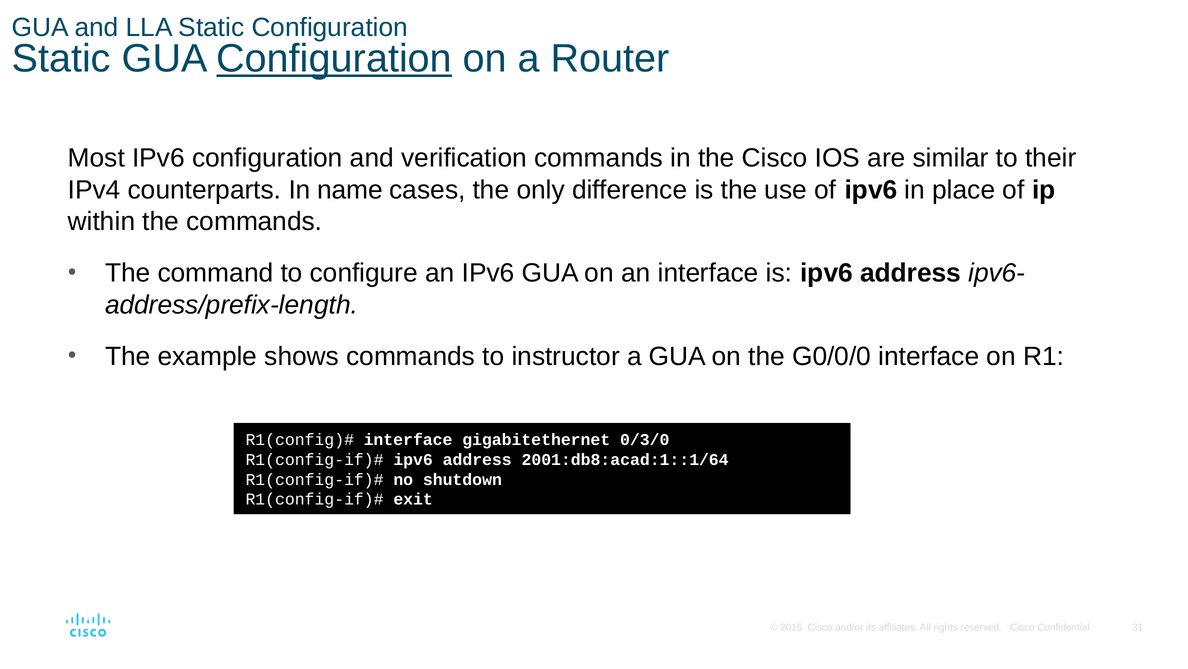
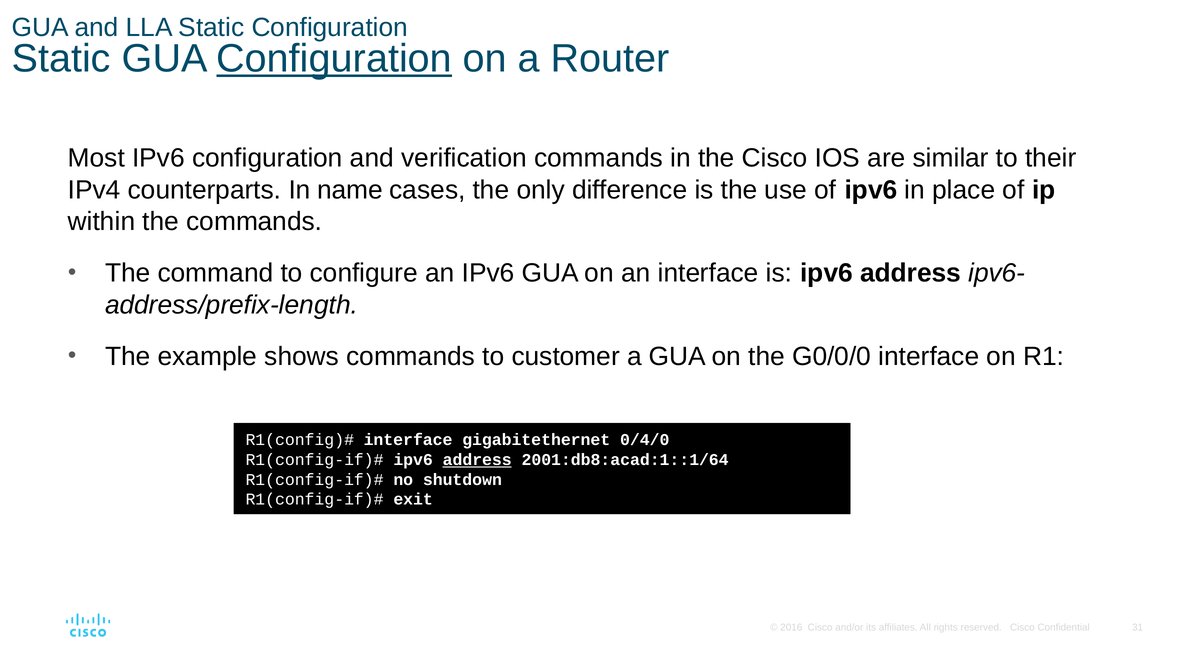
instructor: instructor -> customer
0/3/0: 0/3/0 -> 0/4/0
address at (477, 459) underline: none -> present
